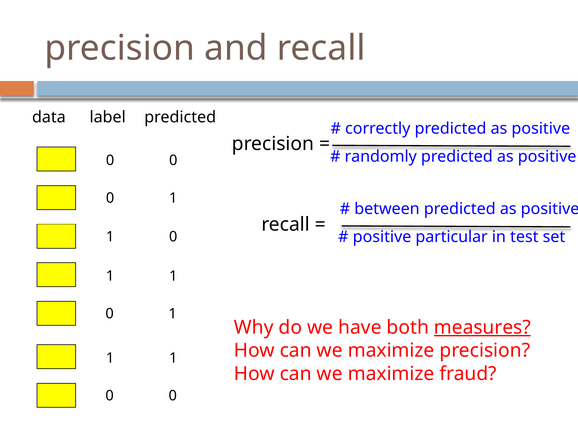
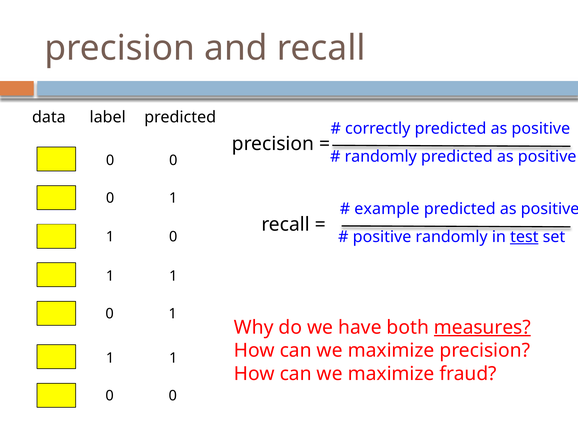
between: between -> example
positive particular: particular -> randomly
test underline: none -> present
